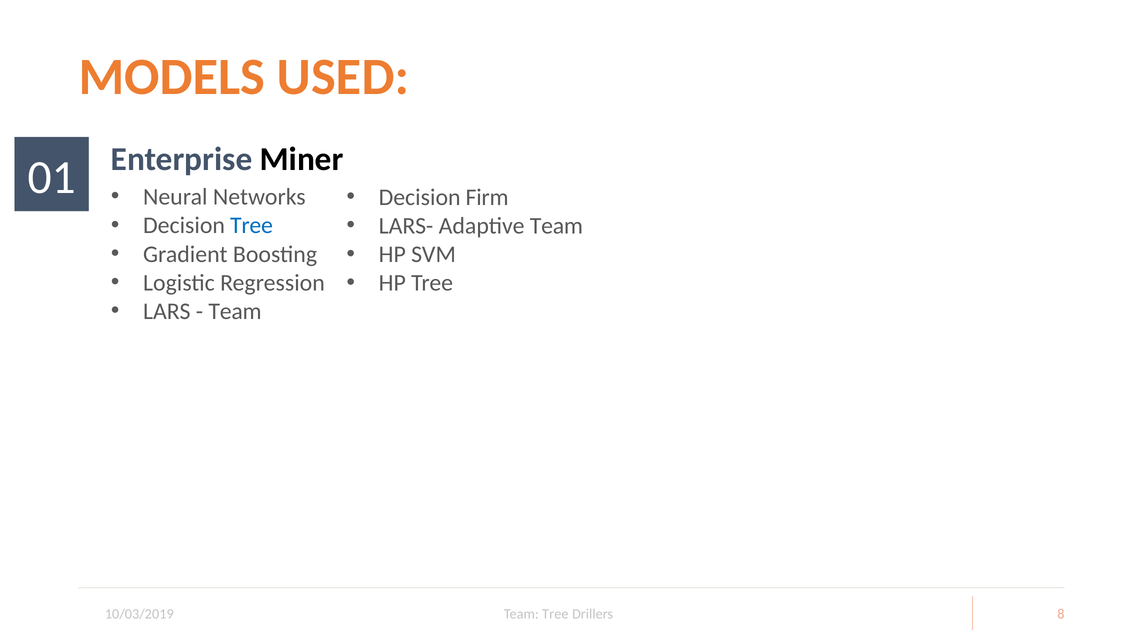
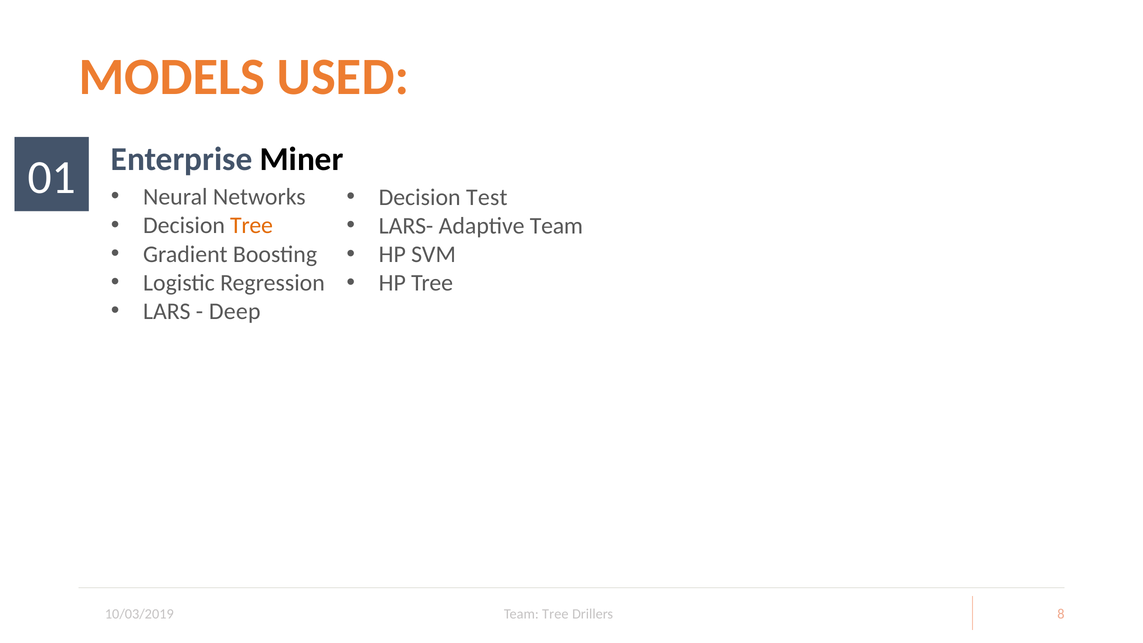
Firm: Firm -> Test
Tree at (251, 226) colour: blue -> orange
Team at (235, 311): Team -> Deep
